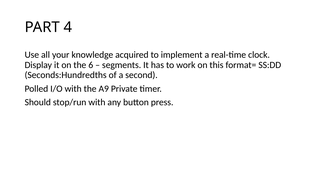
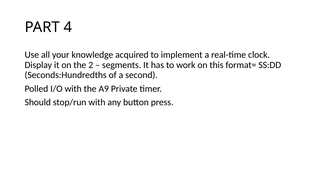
6: 6 -> 2
